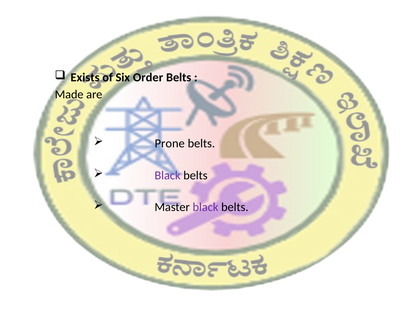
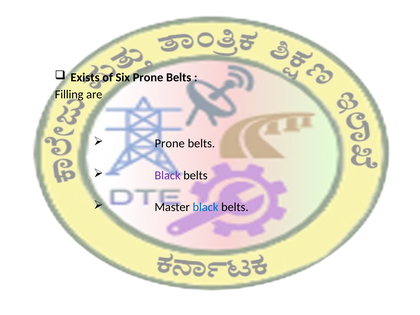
Six Order: Order -> Prone
Made: Made -> Filling
black at (206, 207) colour: purple -> blue
